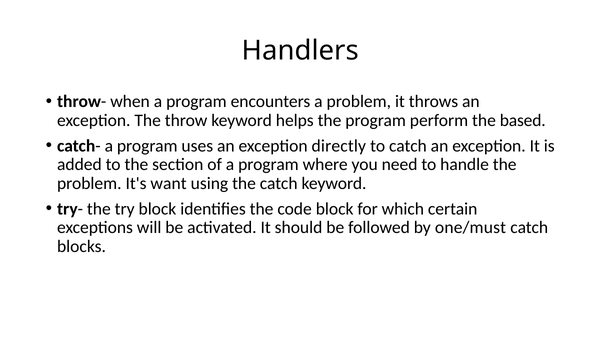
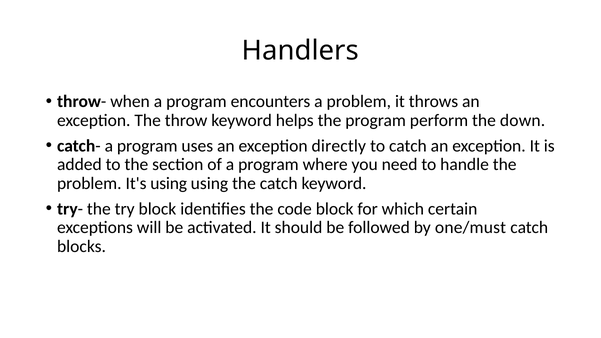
based: based -> down
It's want: want -> using
